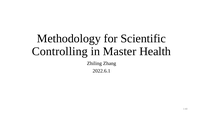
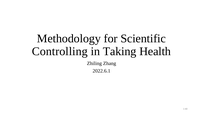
Master: Master -> Taking
